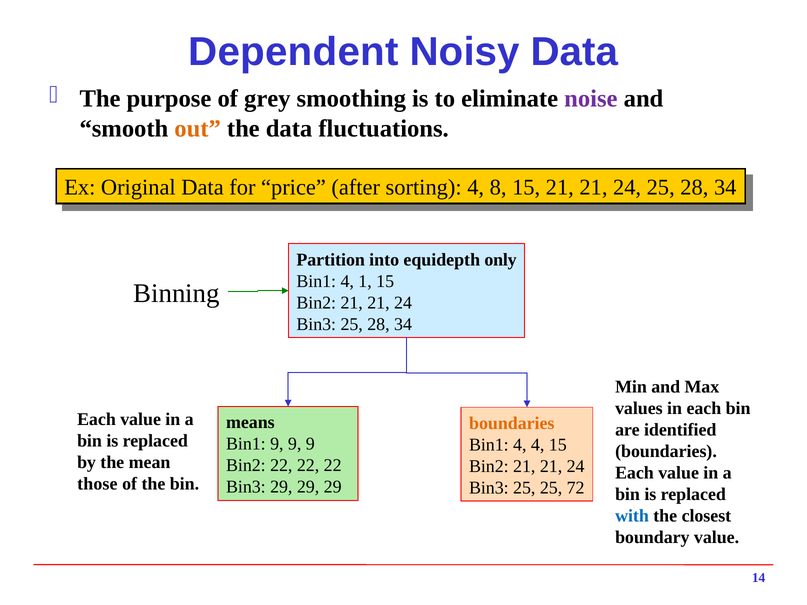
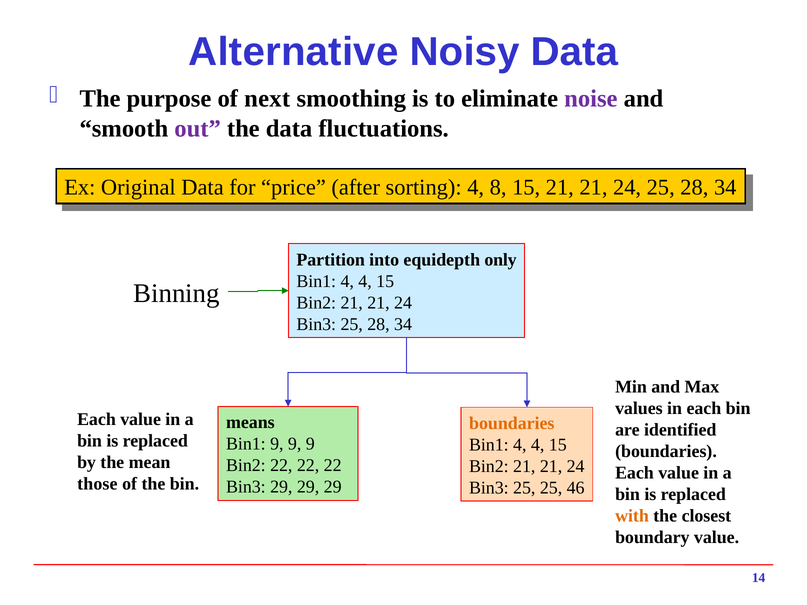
Dependent: Dependent -> Alternative
grey: grey -> next
out colour: orange -> purple
1 at (365, 281): 1 -> 4
72: 72 -> 46
with colour: blue -> orange
